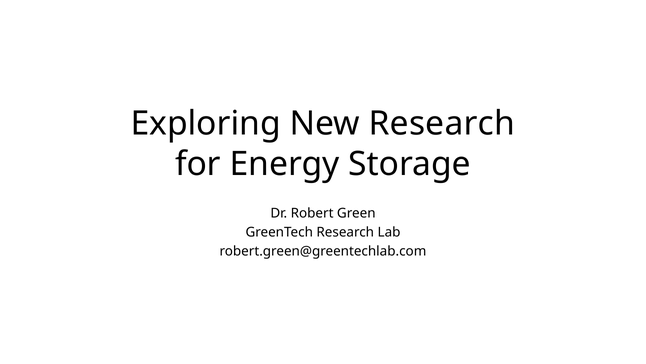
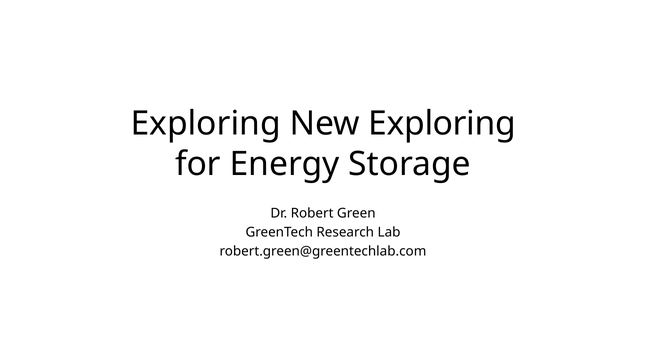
New Research: Research -> Exploring
